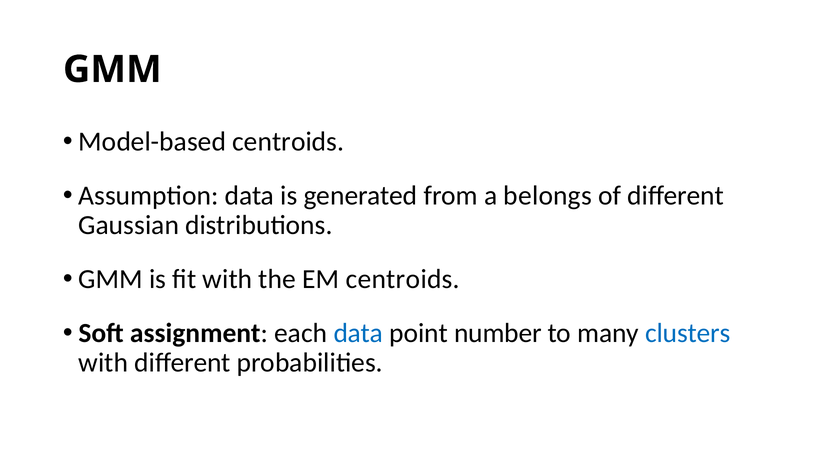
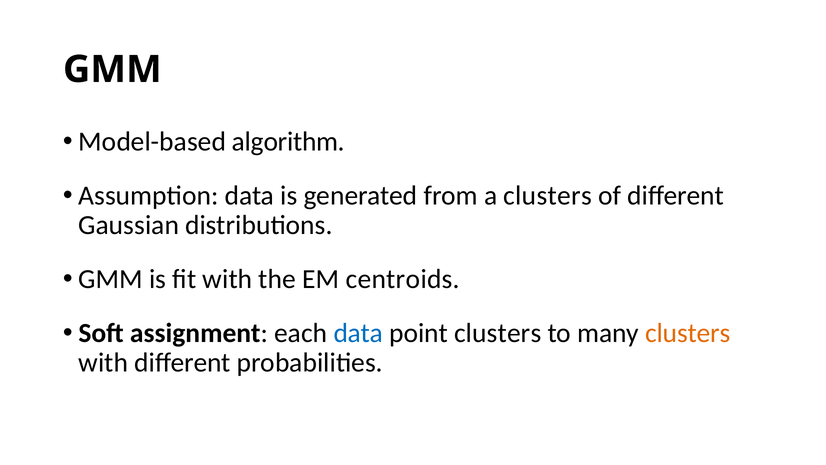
Model-based centroids: centroids -> algorithm
a belongs: belongs -> clusters
point number: number -> clusters
clusters at (688, 333) colour: blue -> orange
